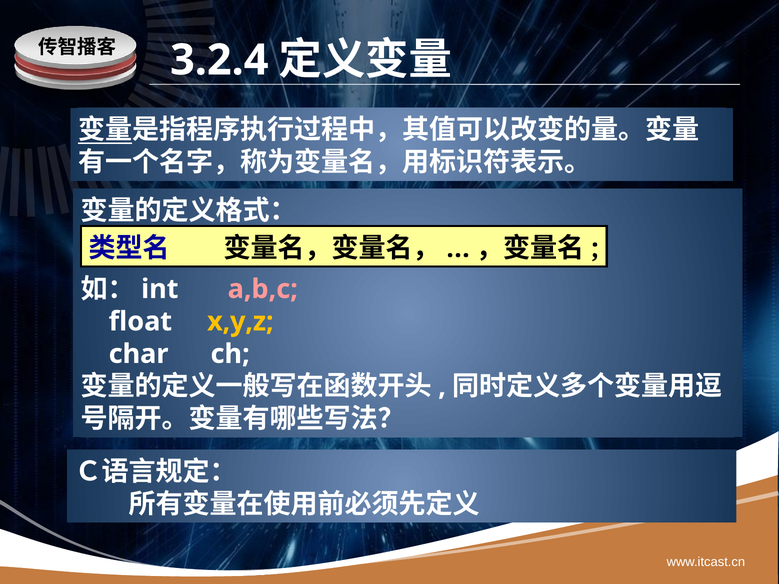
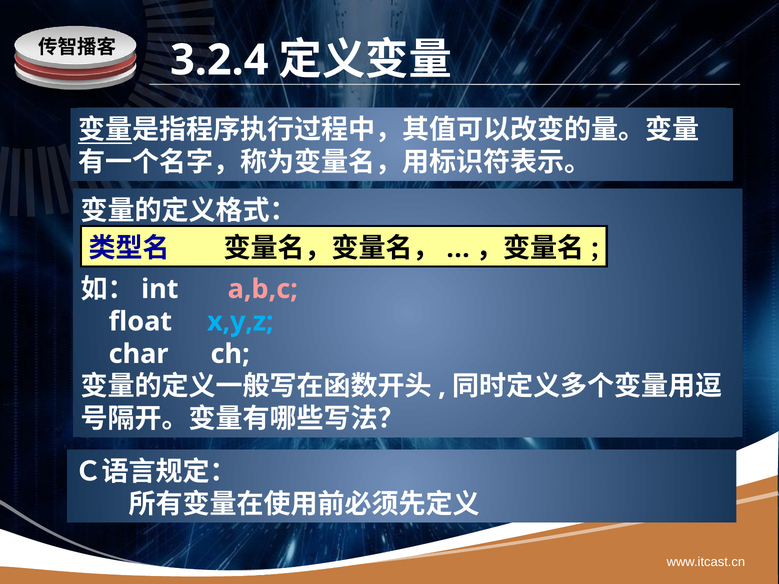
x,y,z colour: yellow -> light blue
